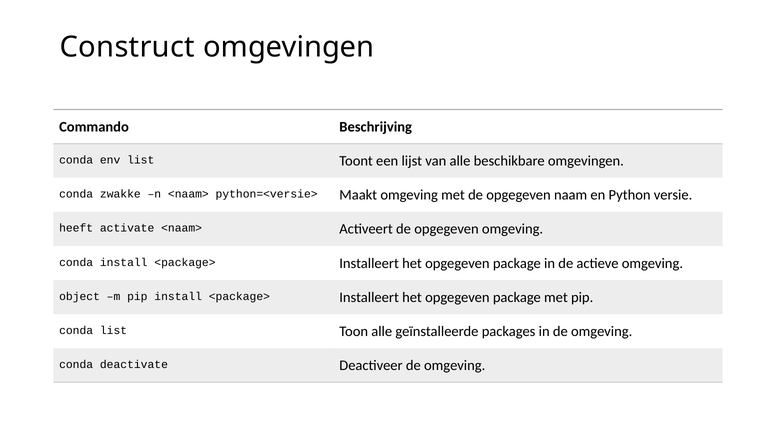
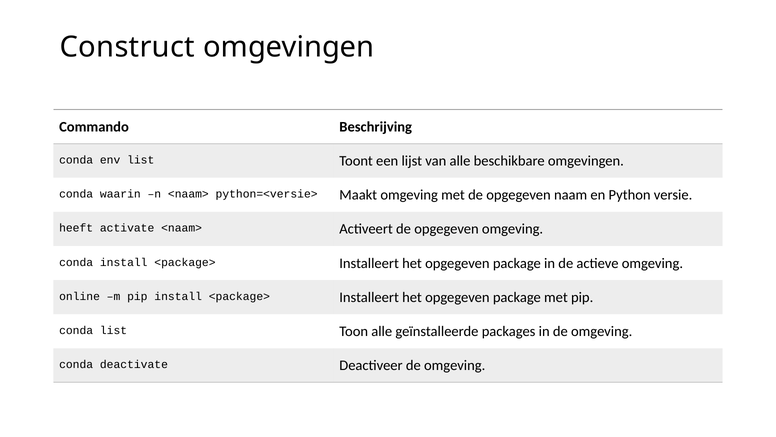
zwakke: zwakke -> waarin
object: object -> online
